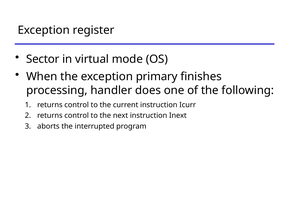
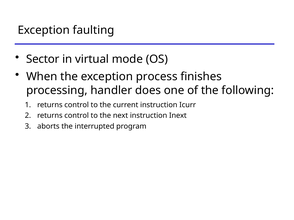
register: register -> faulting
primary: primary -> process
